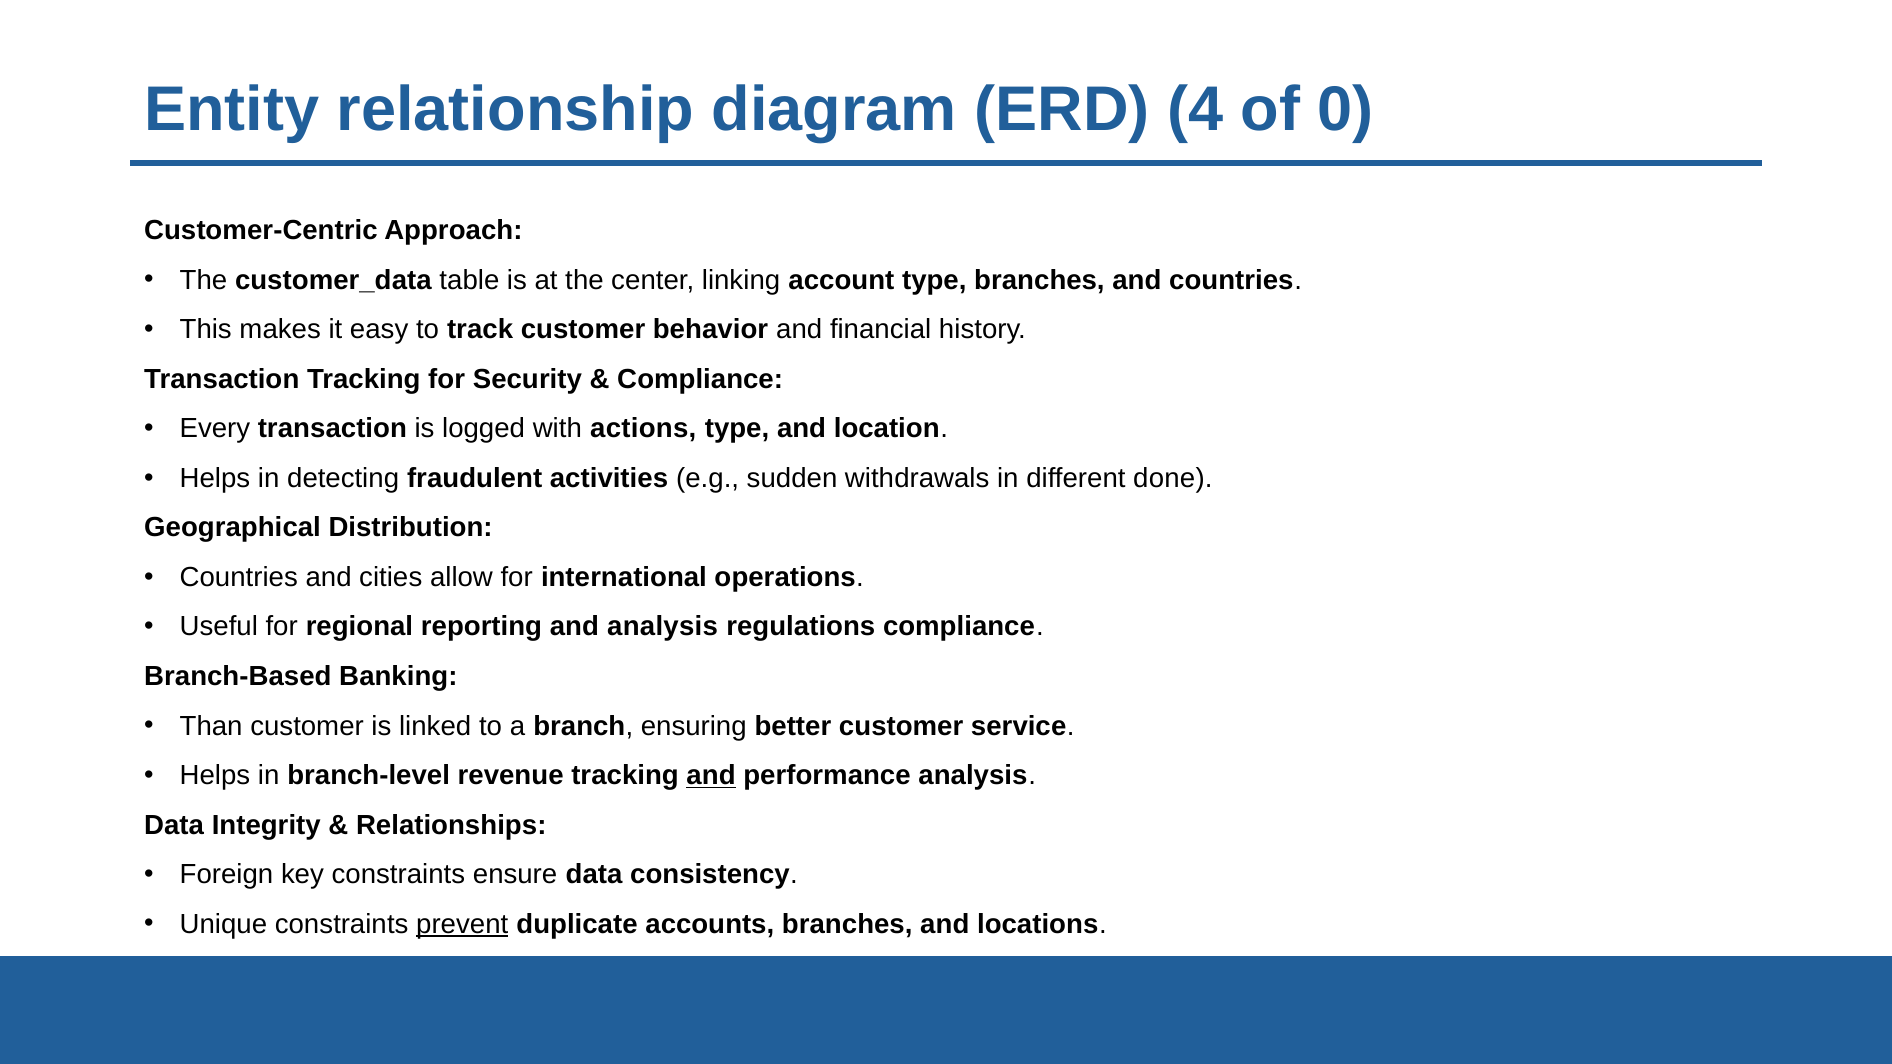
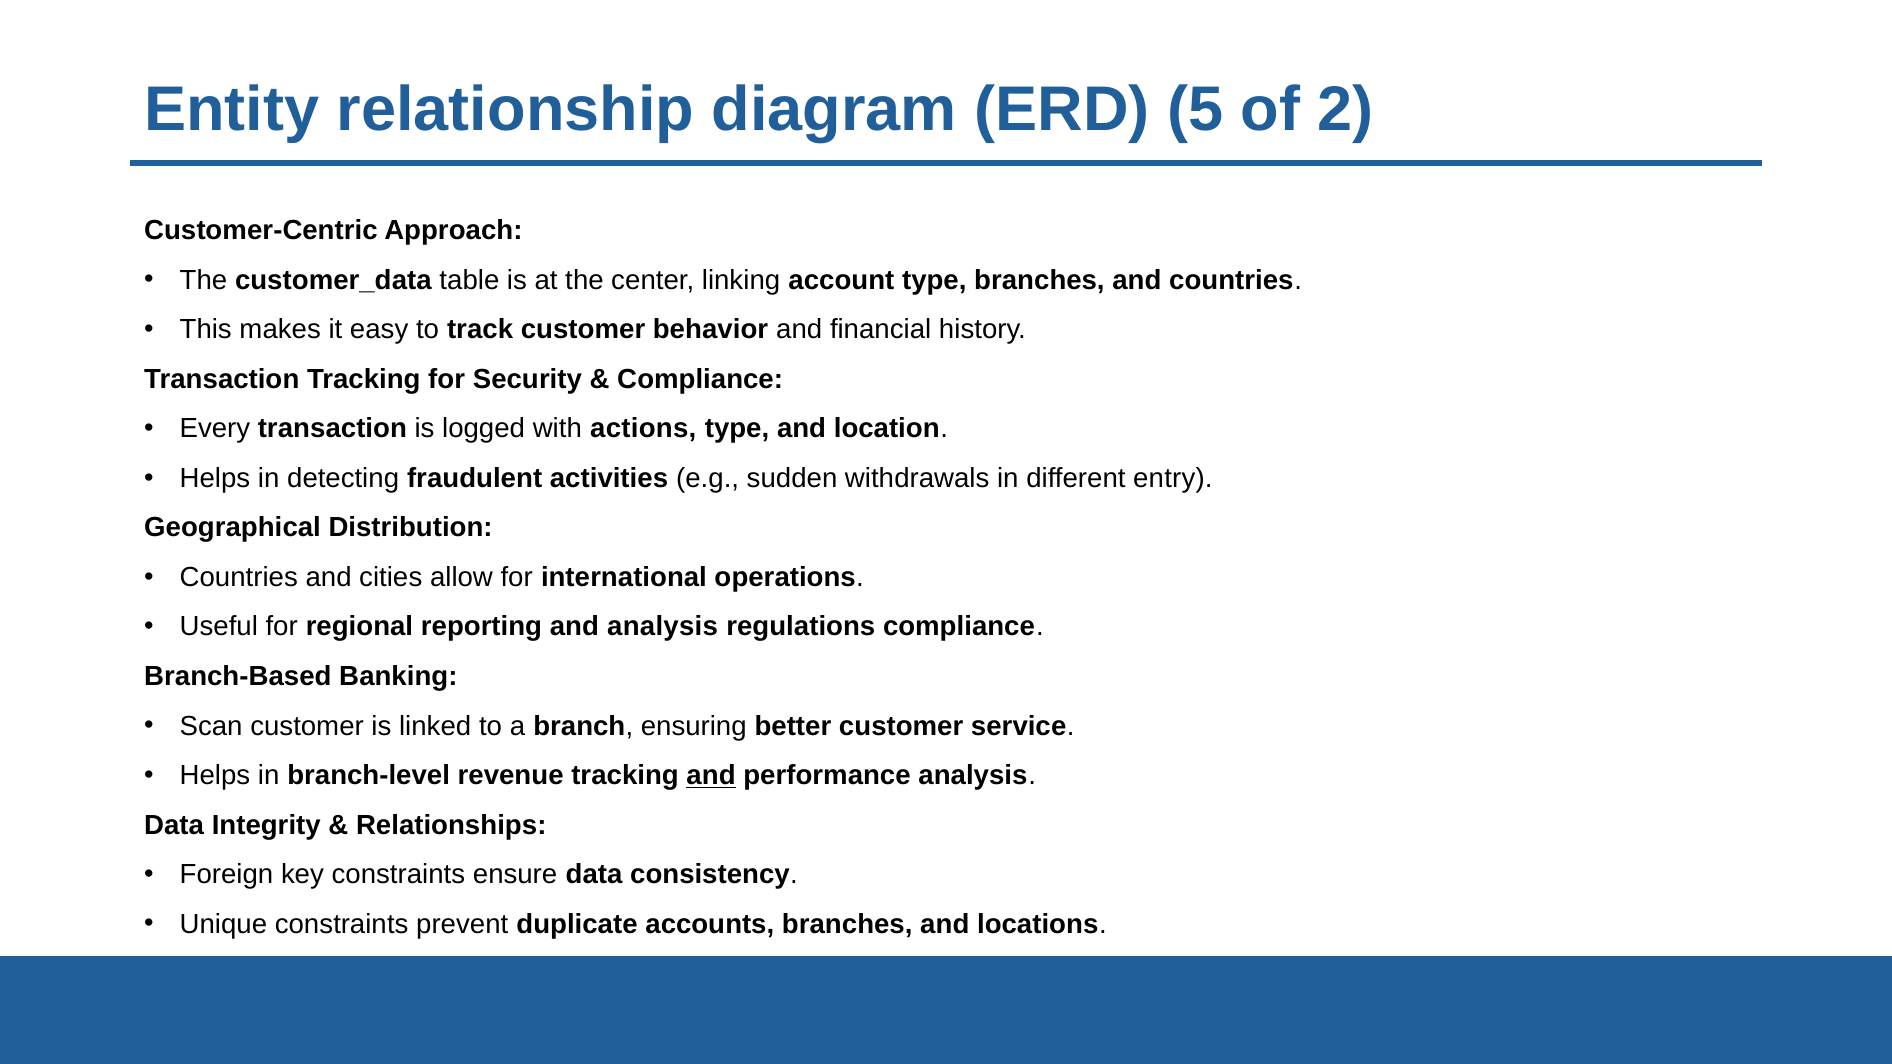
4: 4 -> 5
0: 0 -> 2
done: done -> entry
Than: Than -> Scan
prevent underline: present -> none
